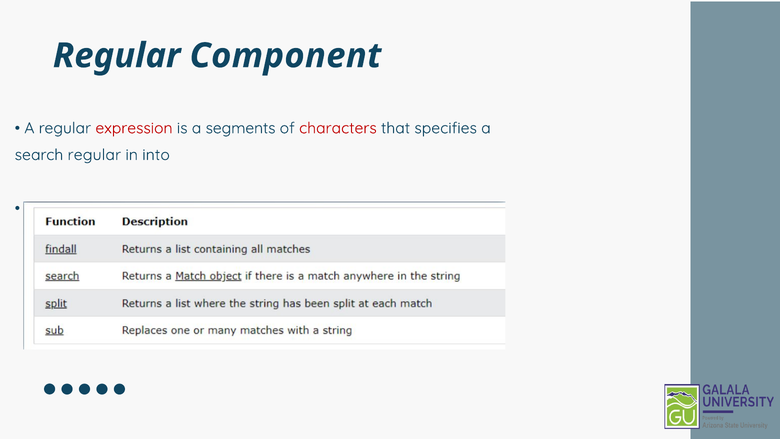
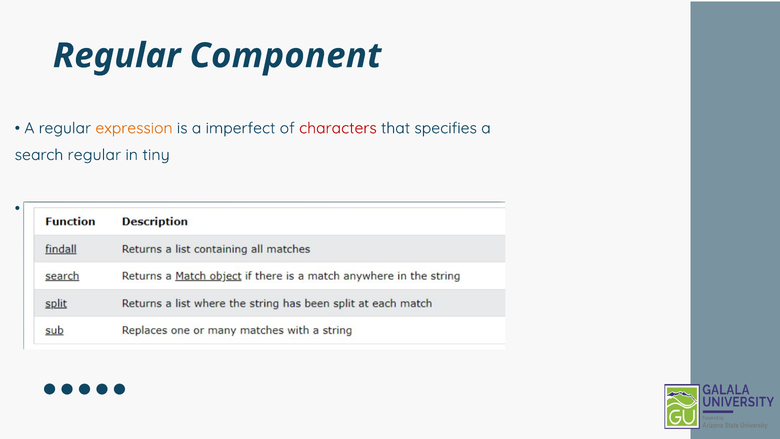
expression colour: red -> orange
segments: segments -> imperfect
into: into -> tiny
